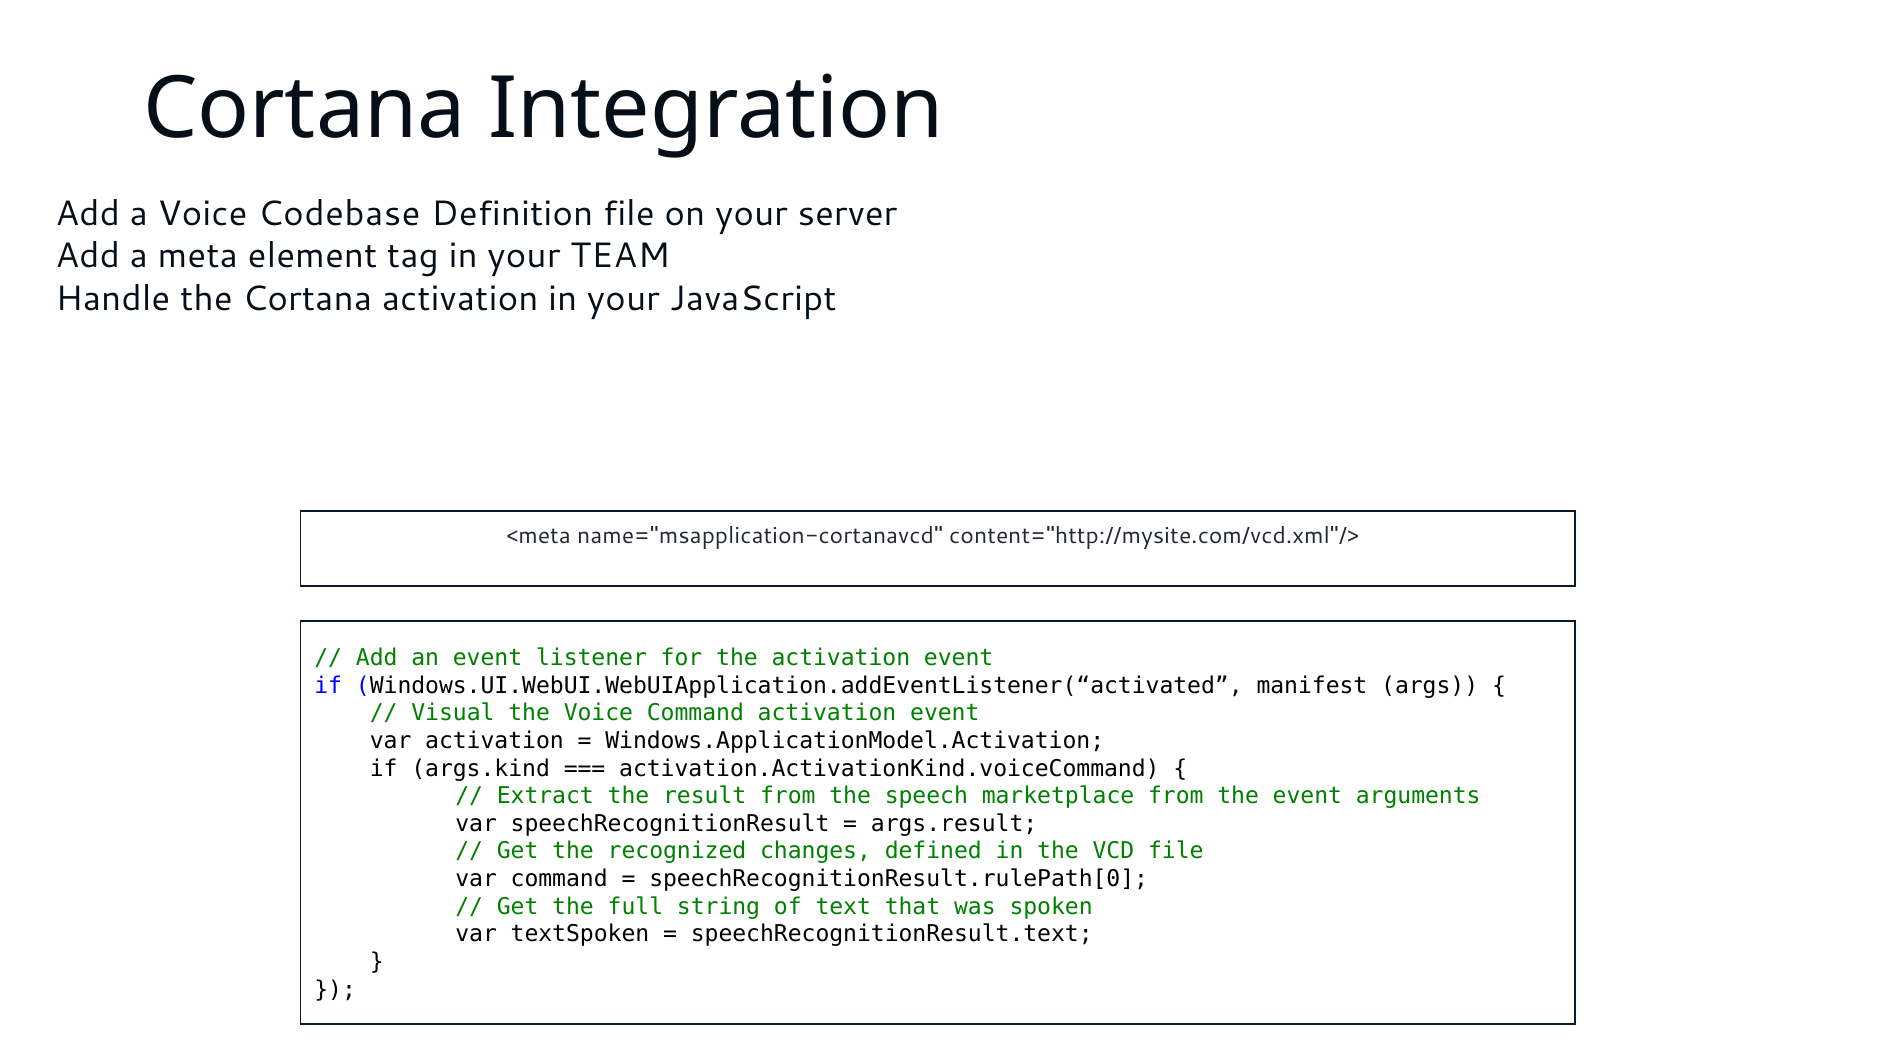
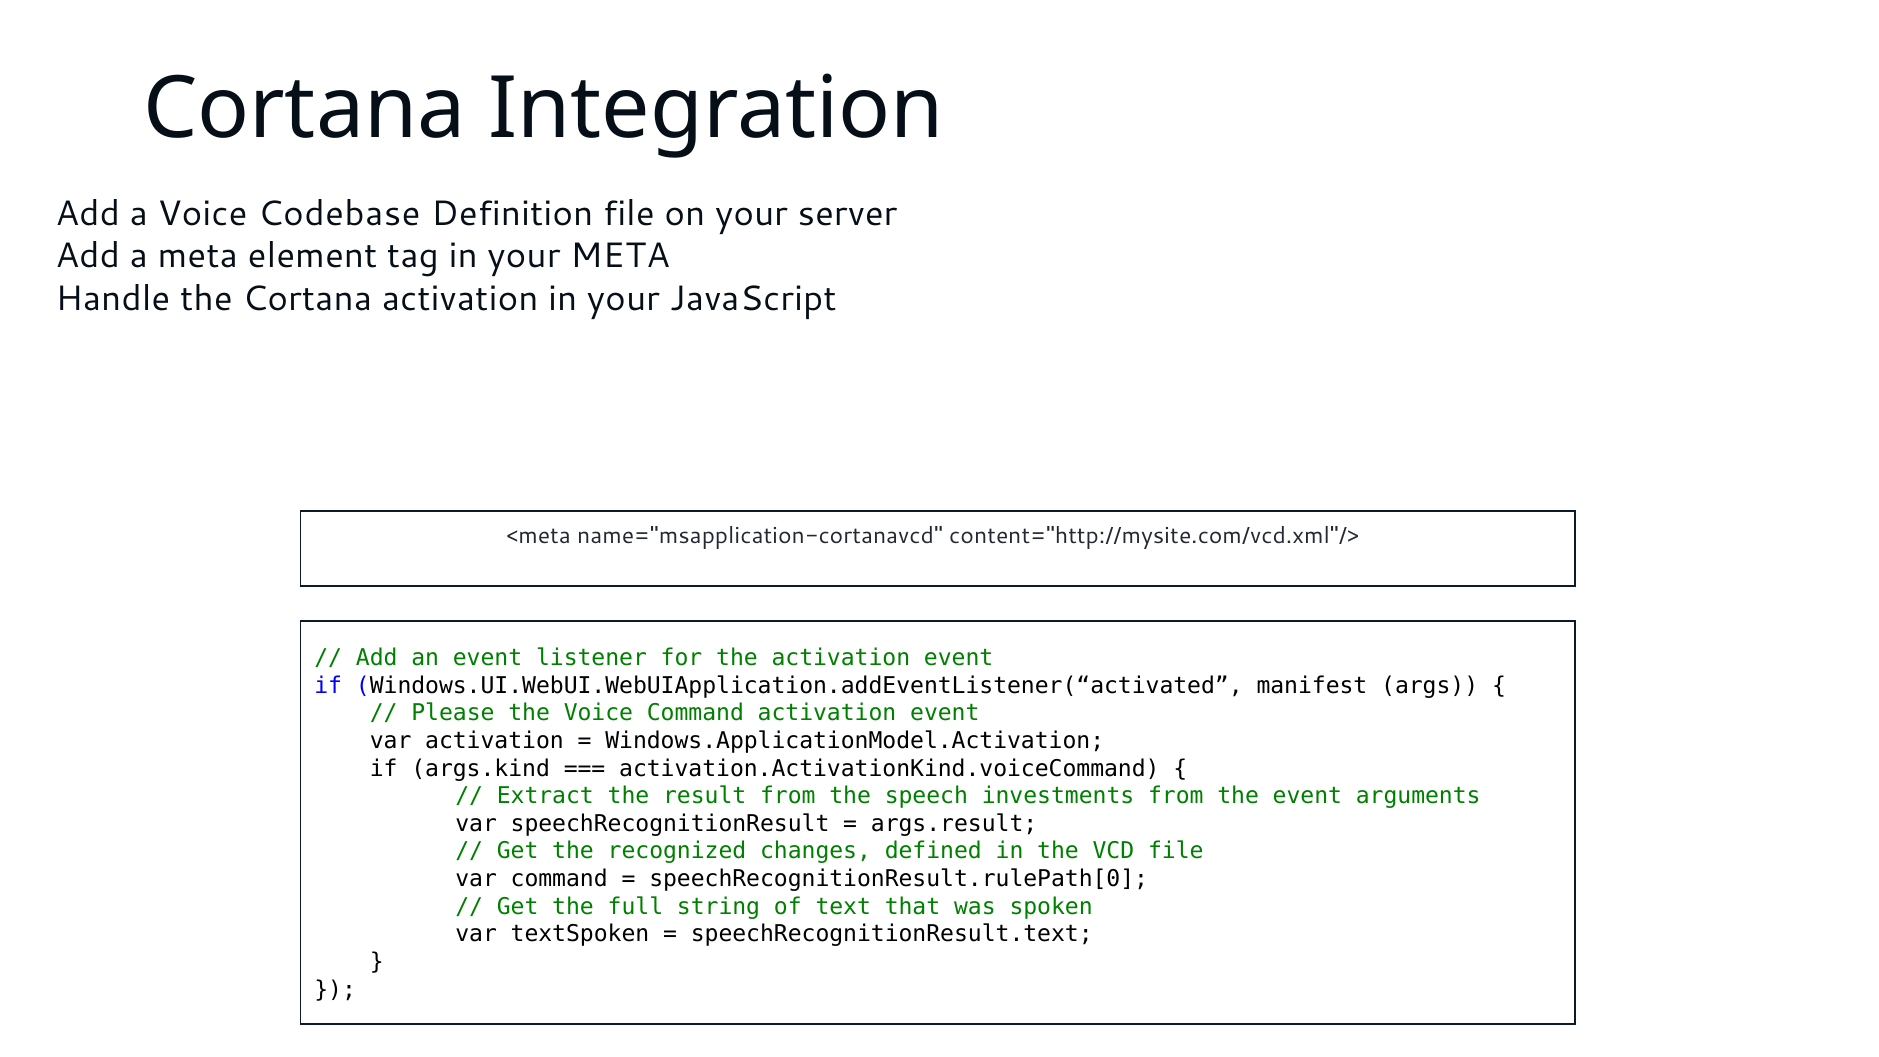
your TEAM: TEAM -> META
Visual: Visual -> Please
marketplace: marketplace -> investments
